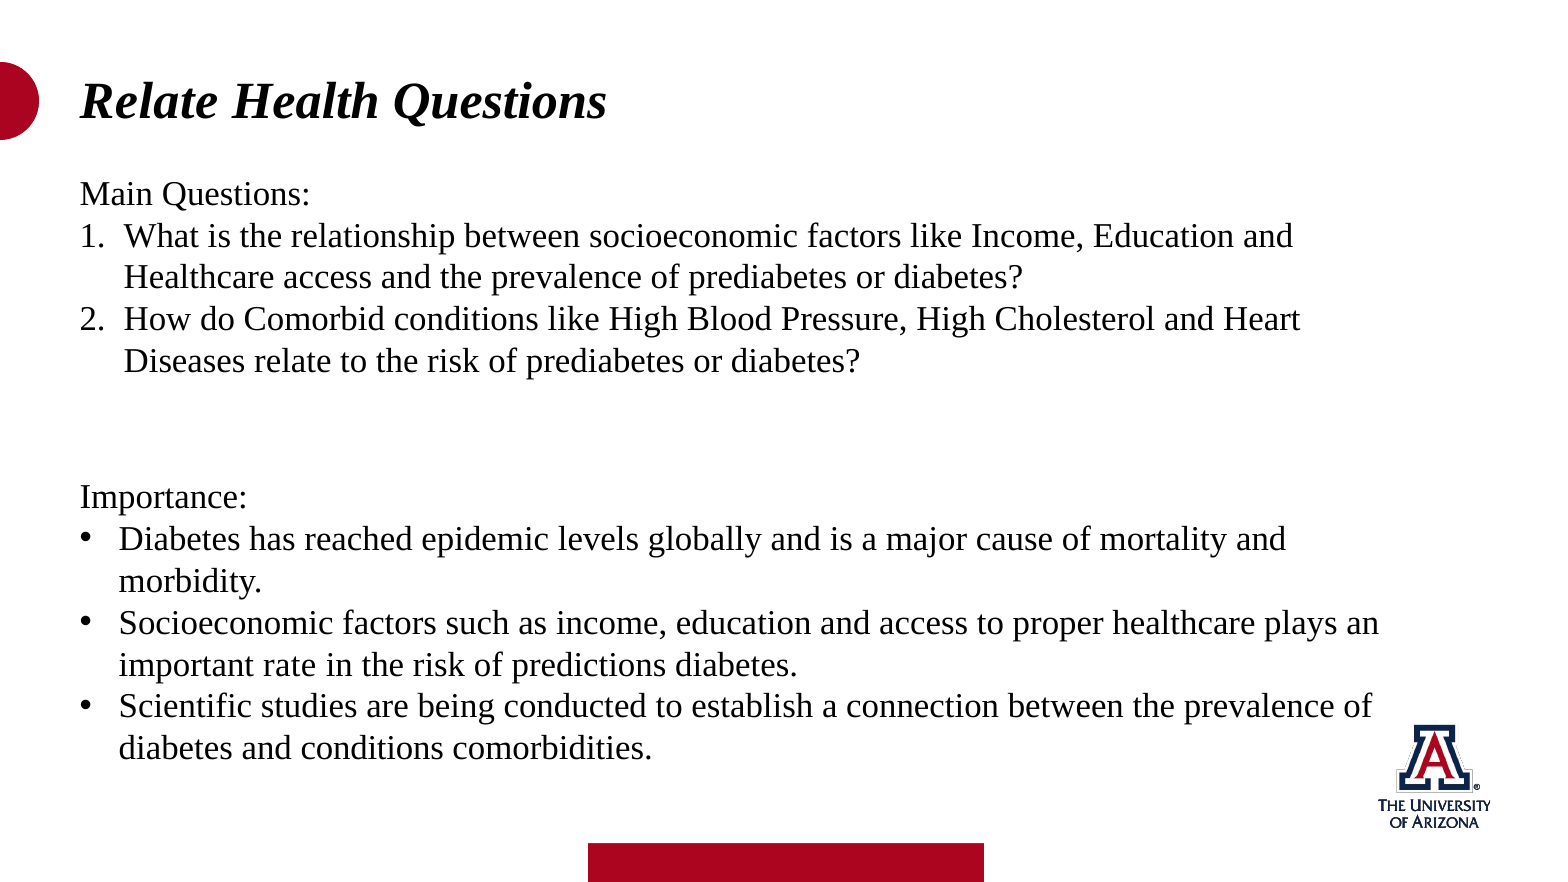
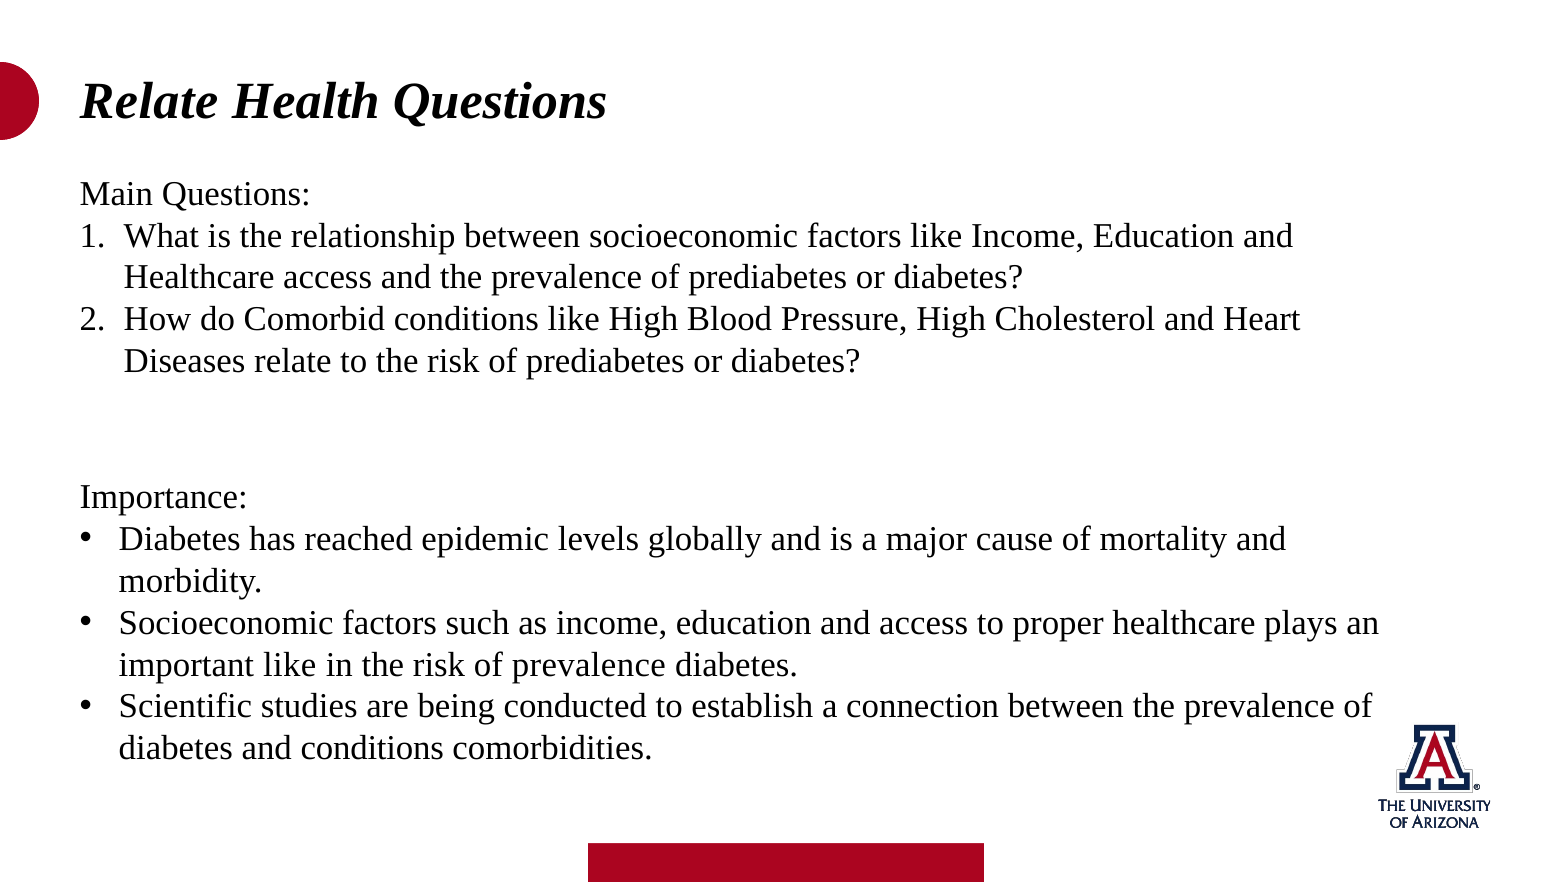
important rate: rate -> like
of predictions: predictions -> prevalence
